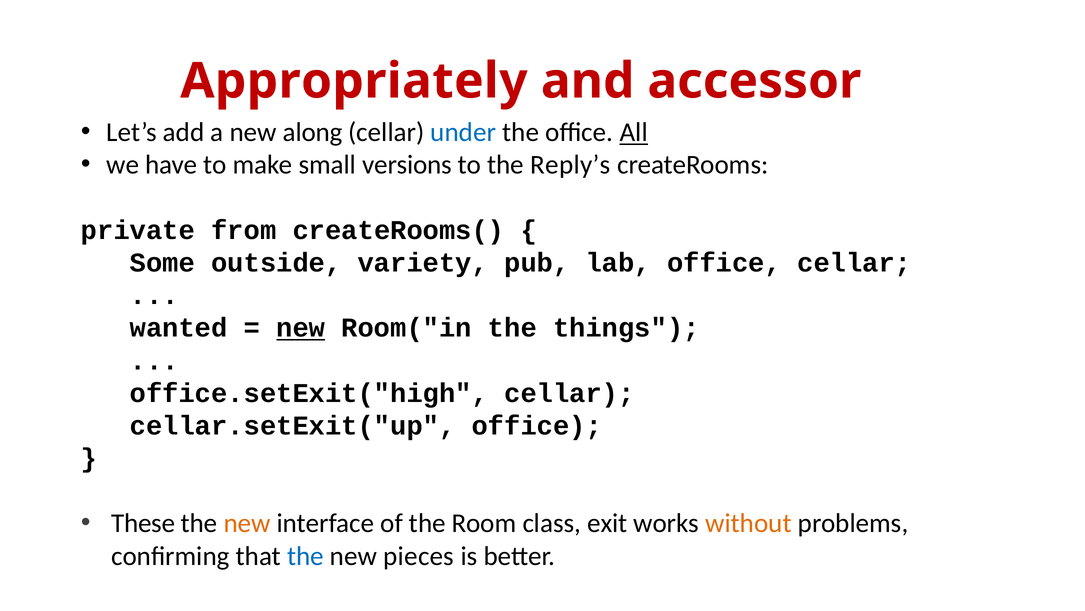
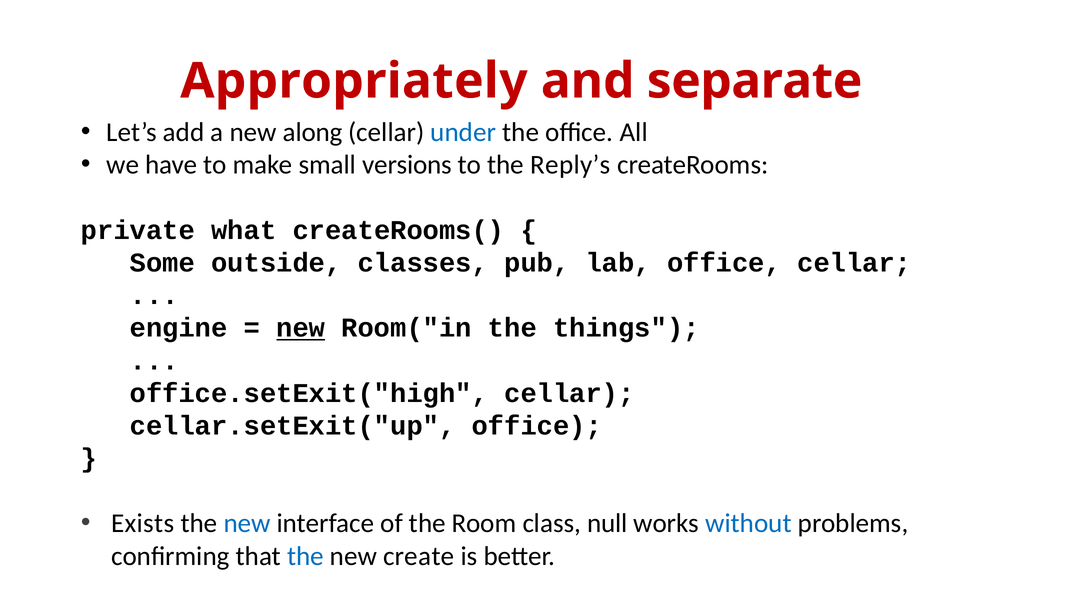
accessor: accessor -> separate
All underline: present -> none
from: from -> what
variety: variety -> classes
wanted: wanted -> engine
These: These -> Exists
new at (247, 523) colour: orange -> blue
exit: exit -> null
without colour: orange -> blue
pieces: pieces -> create
